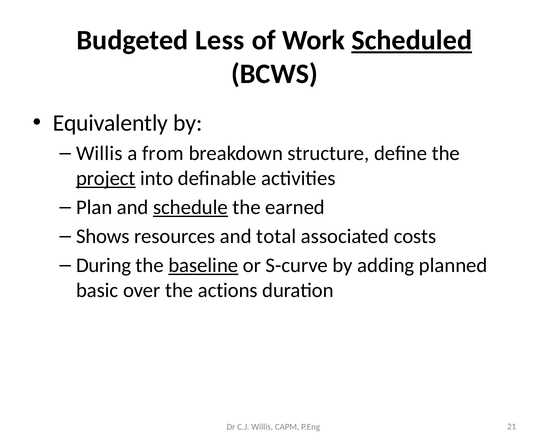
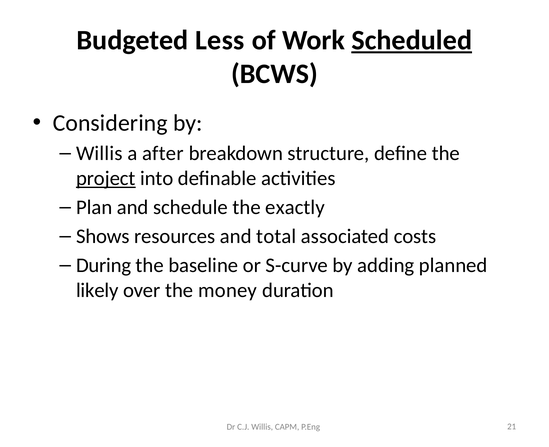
Equivalently: Equivalently -> Considering
from: from -> after
schedule underline: present -> none
earned: earned -> exactly
baseline underline: present -> none
basic: basic -> likely
actions: actions -> money
